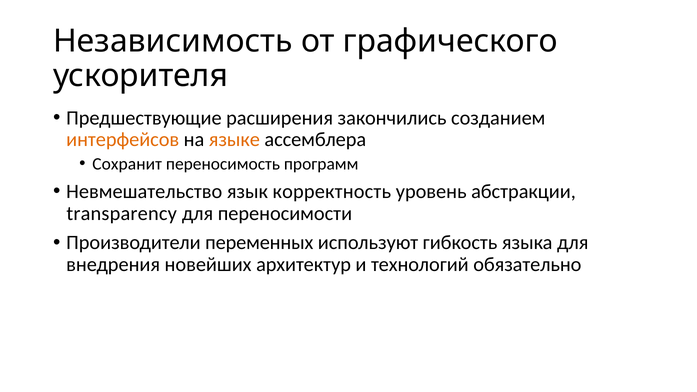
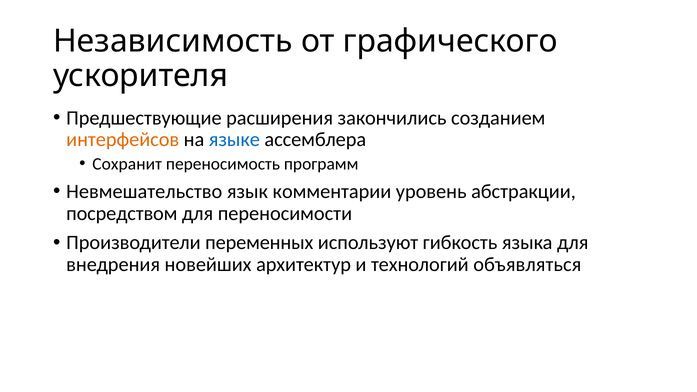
языке colour: orange -> blue
корректность: корректность -> комментарии
transparency: transparency -> посредством
обязательно: обязательно -> объявляться
